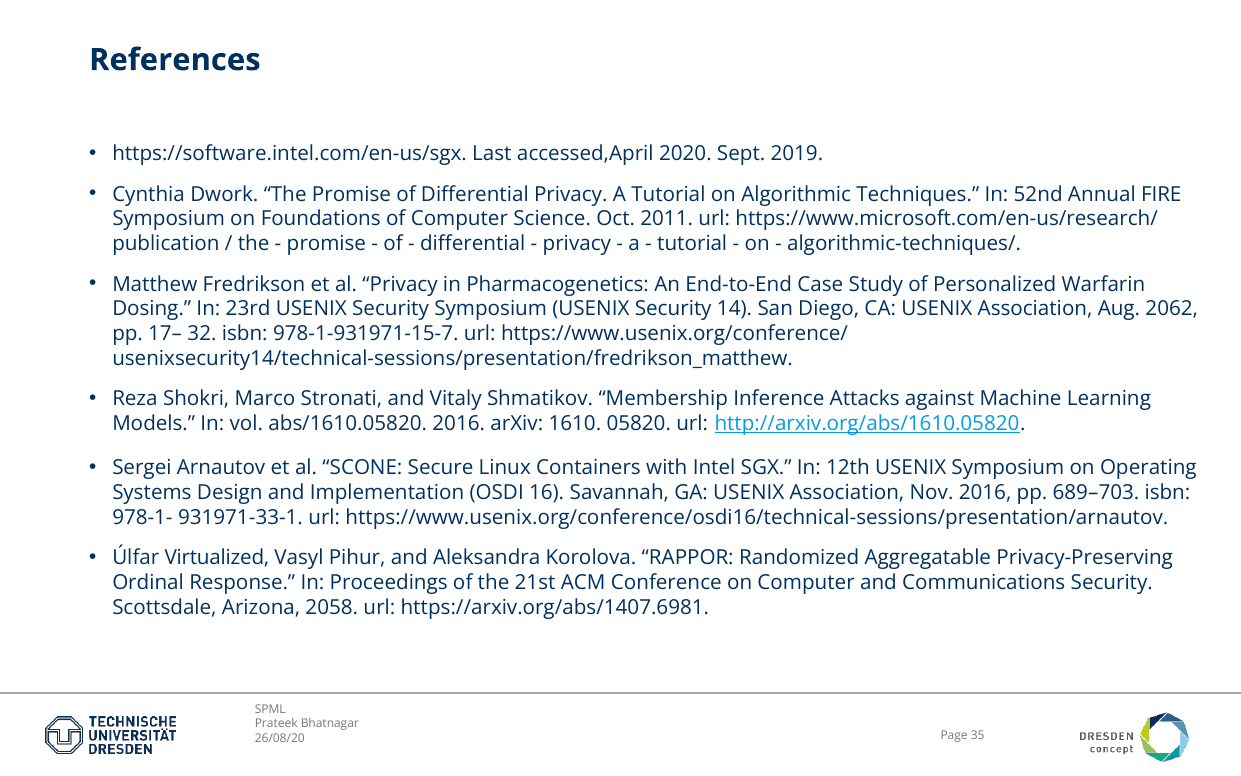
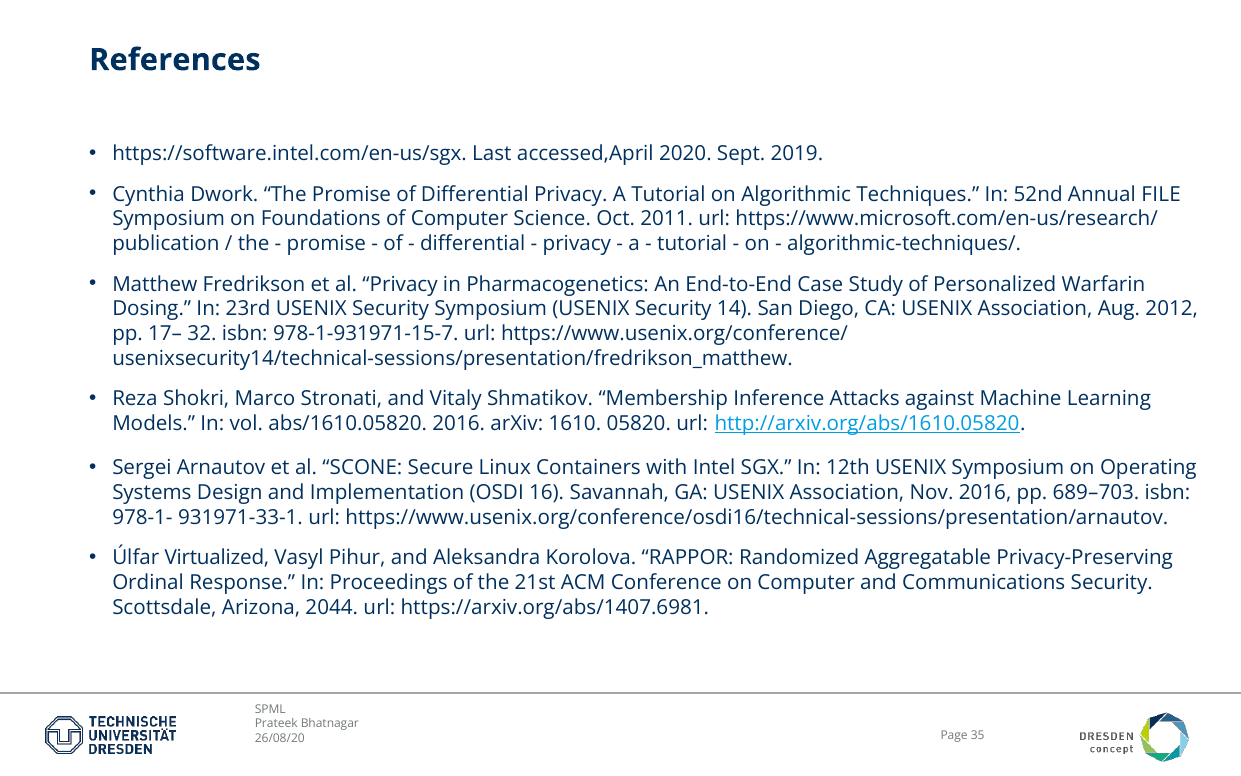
FIRE: FIRE -> FILE
2062: 2062 -> 2012
2058: 2058 -> 2044
